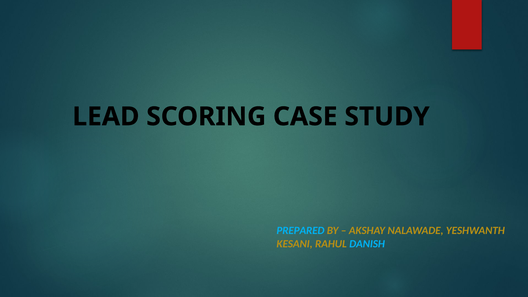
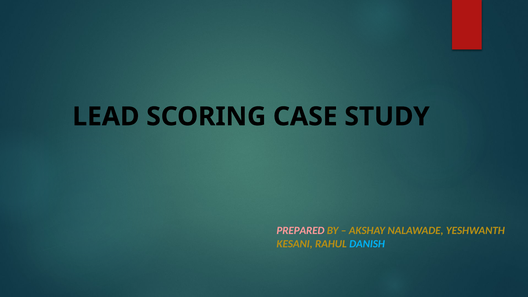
PREPARED colour: light blue -> pink
